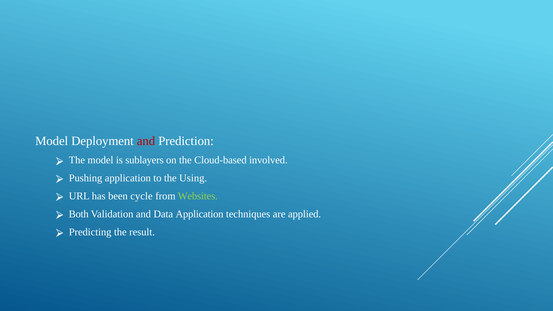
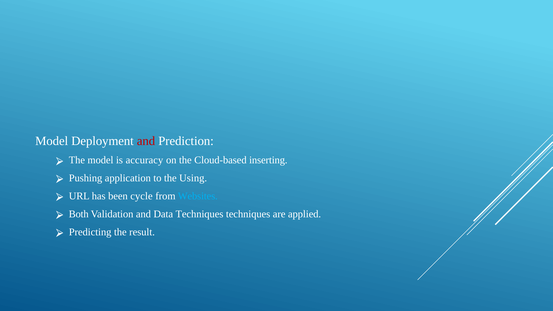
sublayers: sublayers -> accuracy
involved: involved -> inserting
Websites colour: light green -> light blue
Data Application: Application -> Techniques
